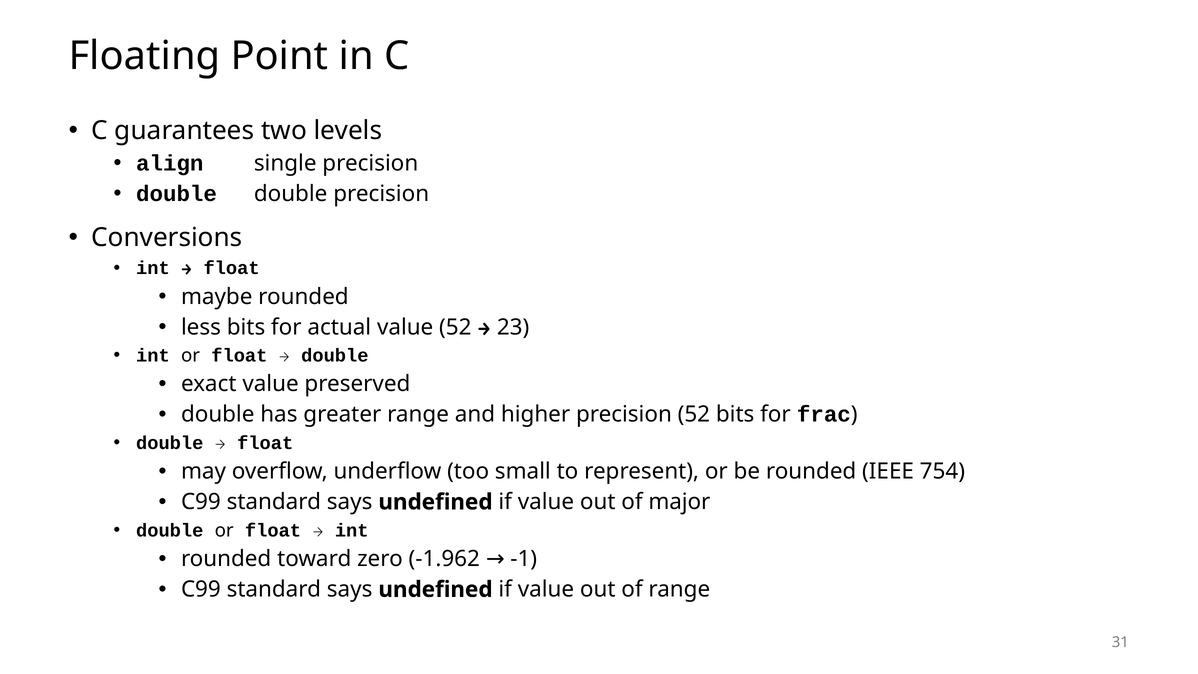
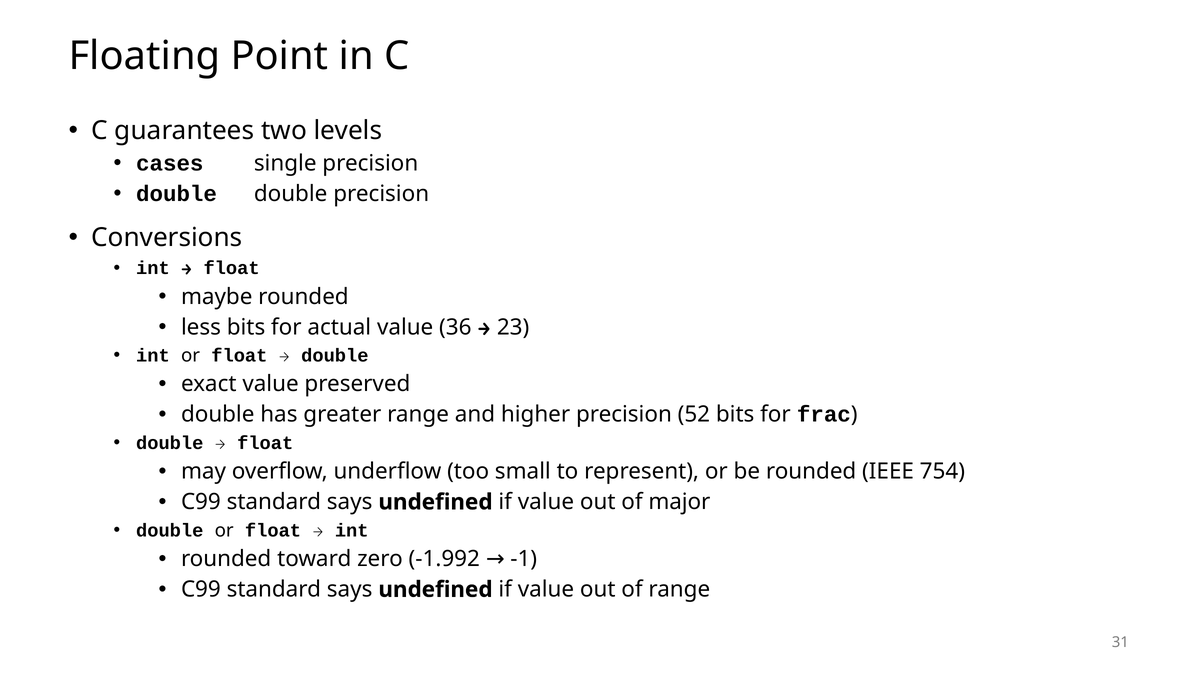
align: align -> cases
value 52: 52 -> 36
-1.962: -1.962 -> -1.992
